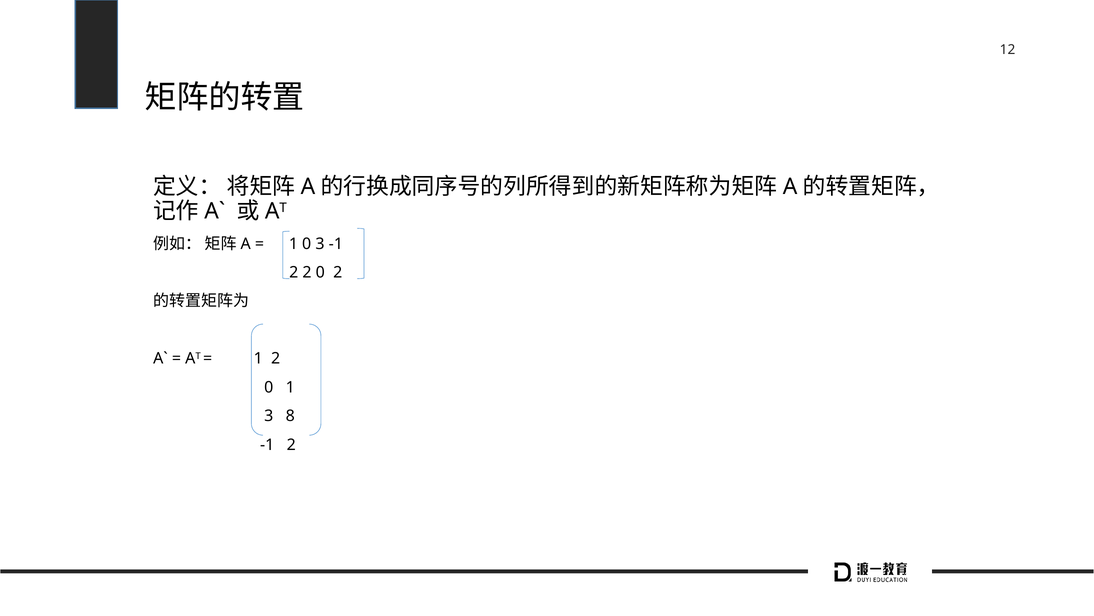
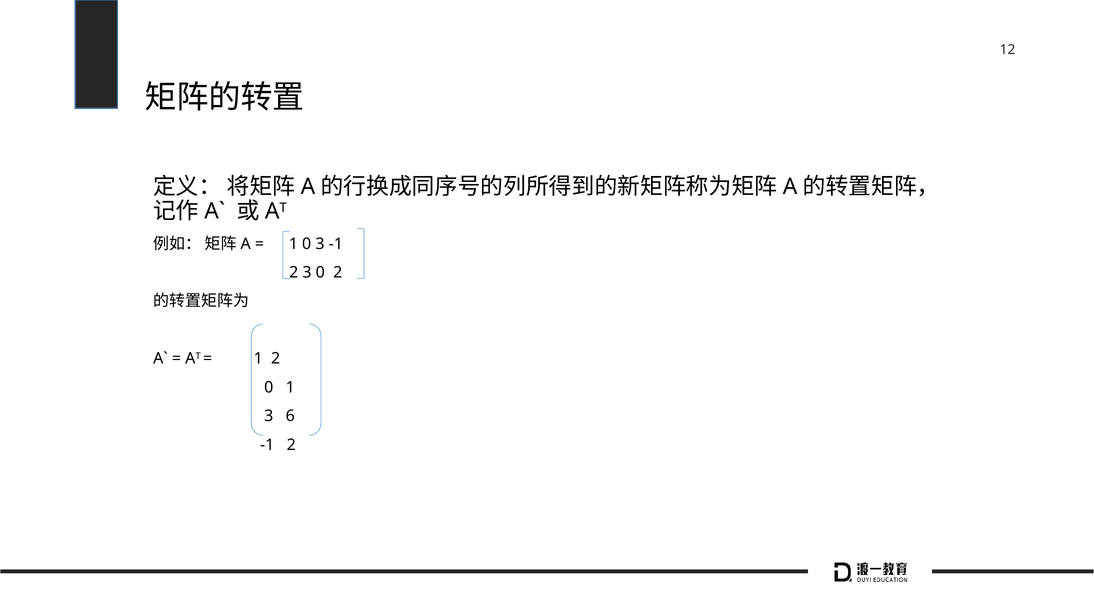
2 2: 2 -> 3
8: 8 -> 6
